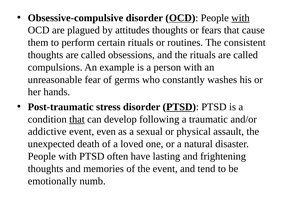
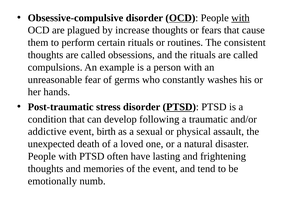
attitudes: attitudes -> increase
that at (77, 119) underline: present -> none
even: even -> birth
